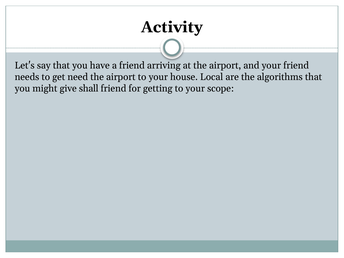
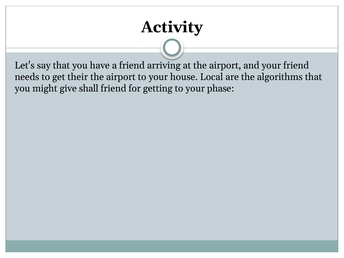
need: need -> their
scope: scope -> phase
